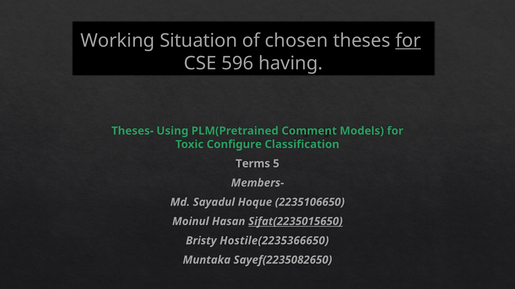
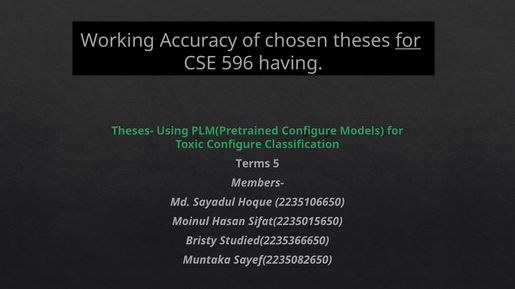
Situation: Situation -> Accuracy
PLM(Pretrained Comment: Comment -> Configure
Sifat(2235015650 underline: present -> none
Hostile(2235366650: Hostile(2235366650 -> Studied(2235366650
